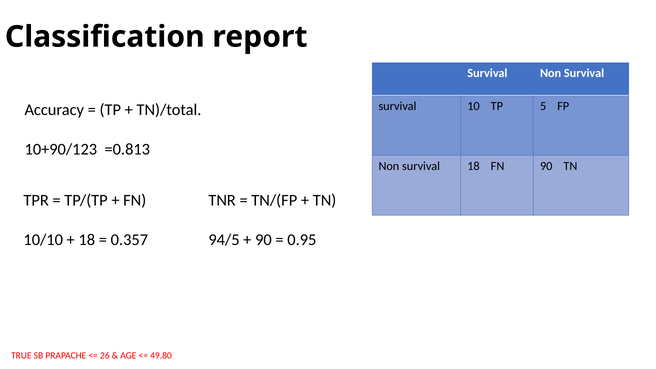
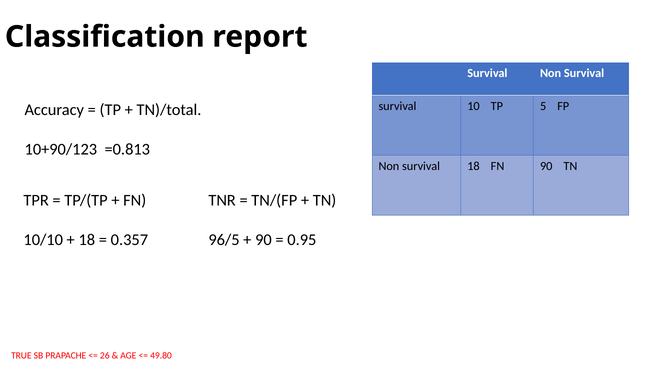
94/5: 94/5 -> 96/5
